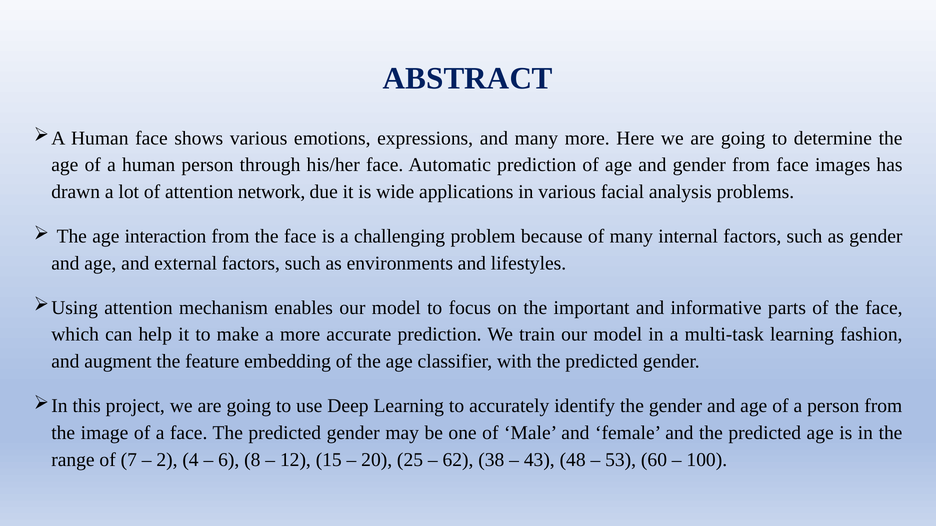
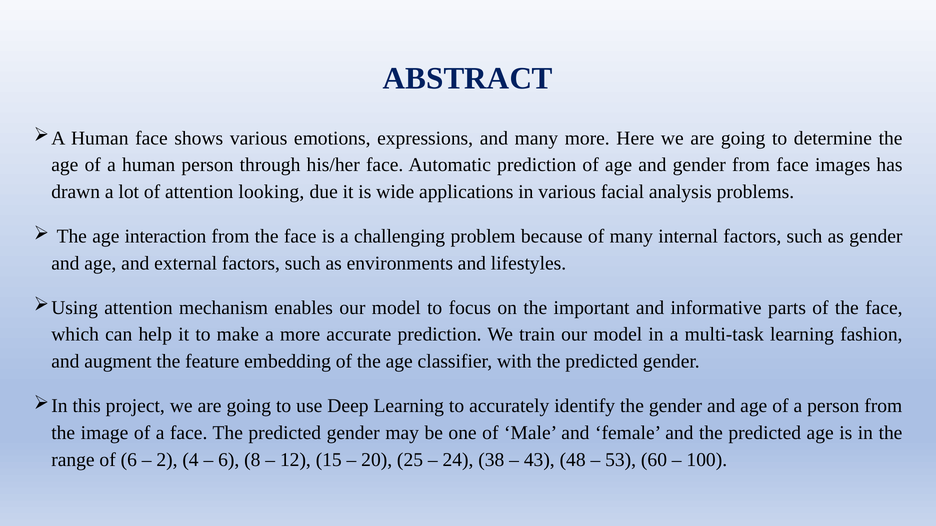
network: network -> looking
of 7: 7 -> 6
62: 62 -> 24
